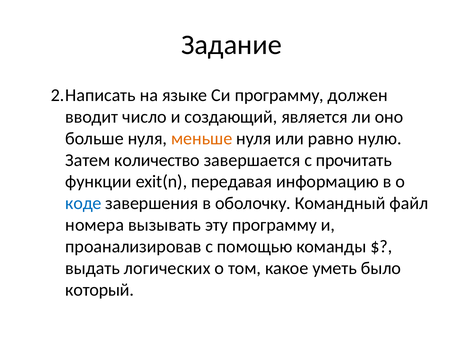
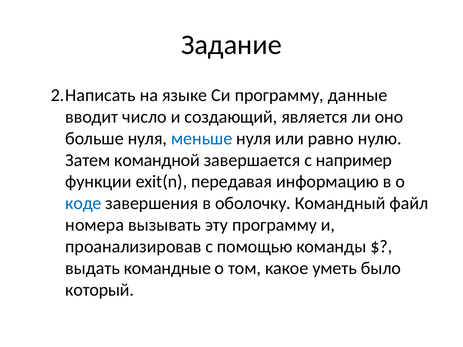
должен: должен -> данные
меньше colour: orange -> blue
количество: количество -> командной
прочитать: прочитать -> например
логических: логических -> командные
